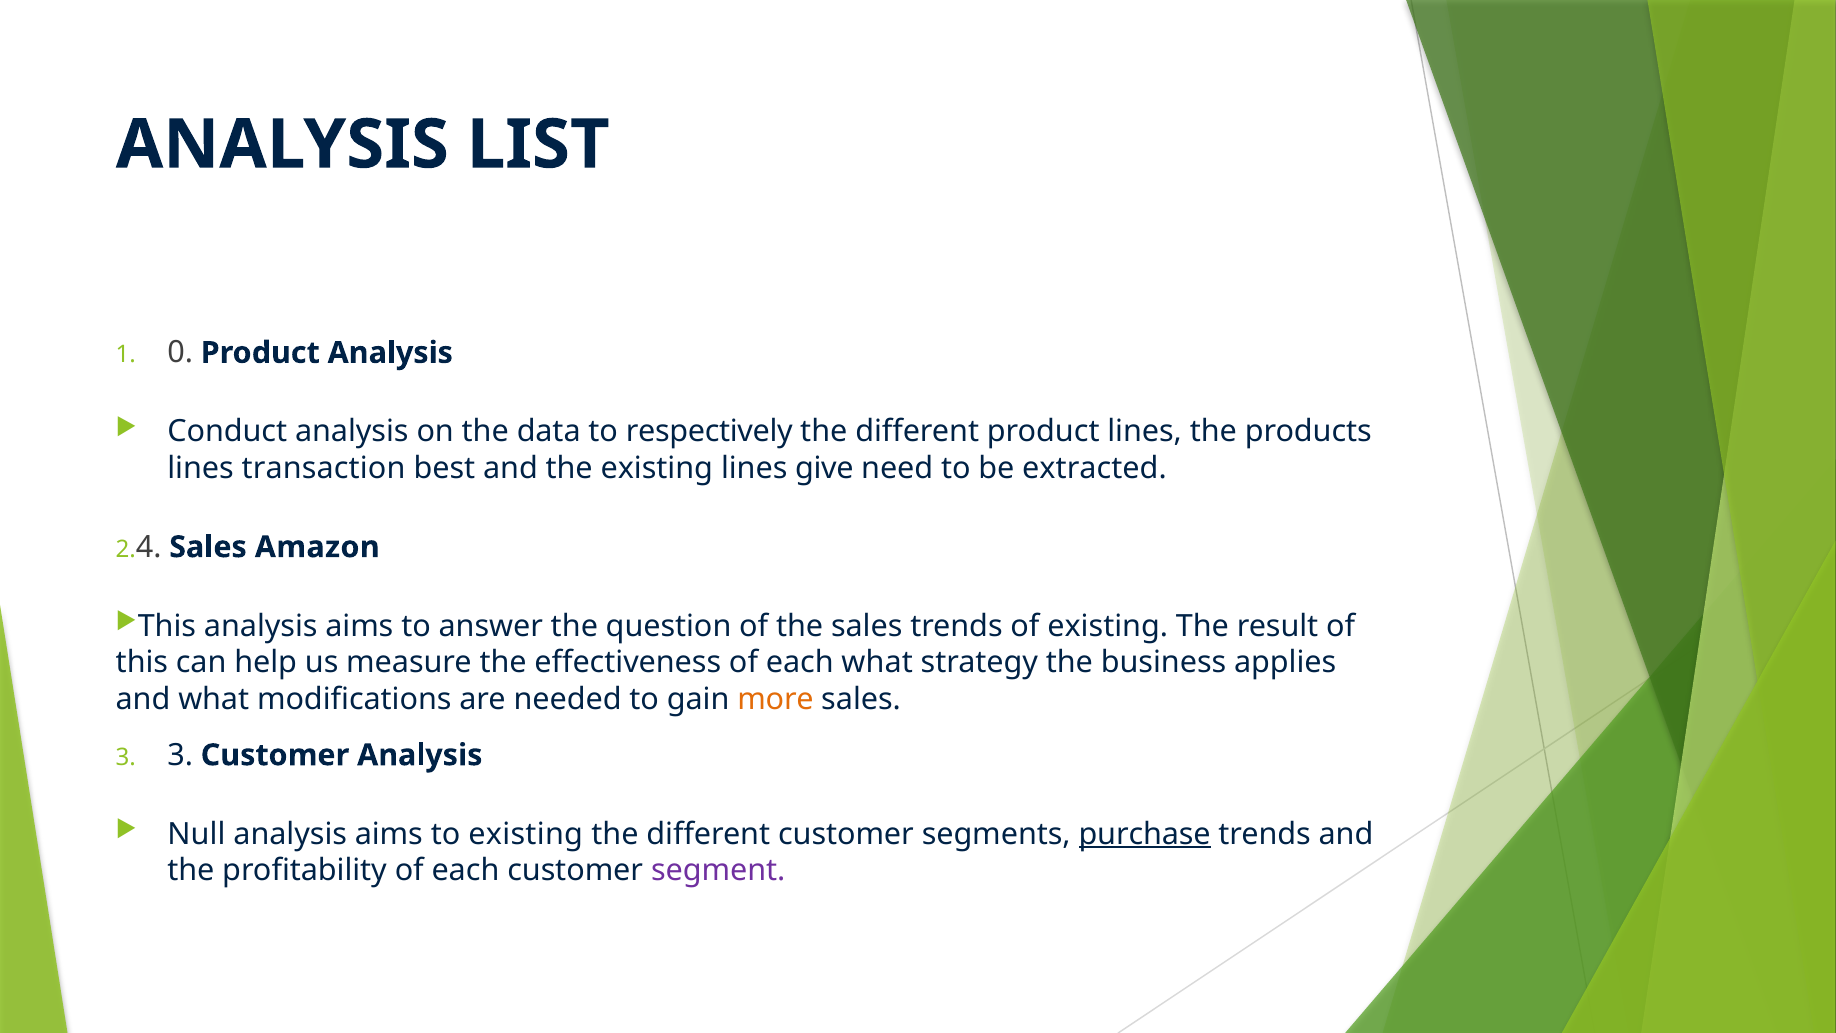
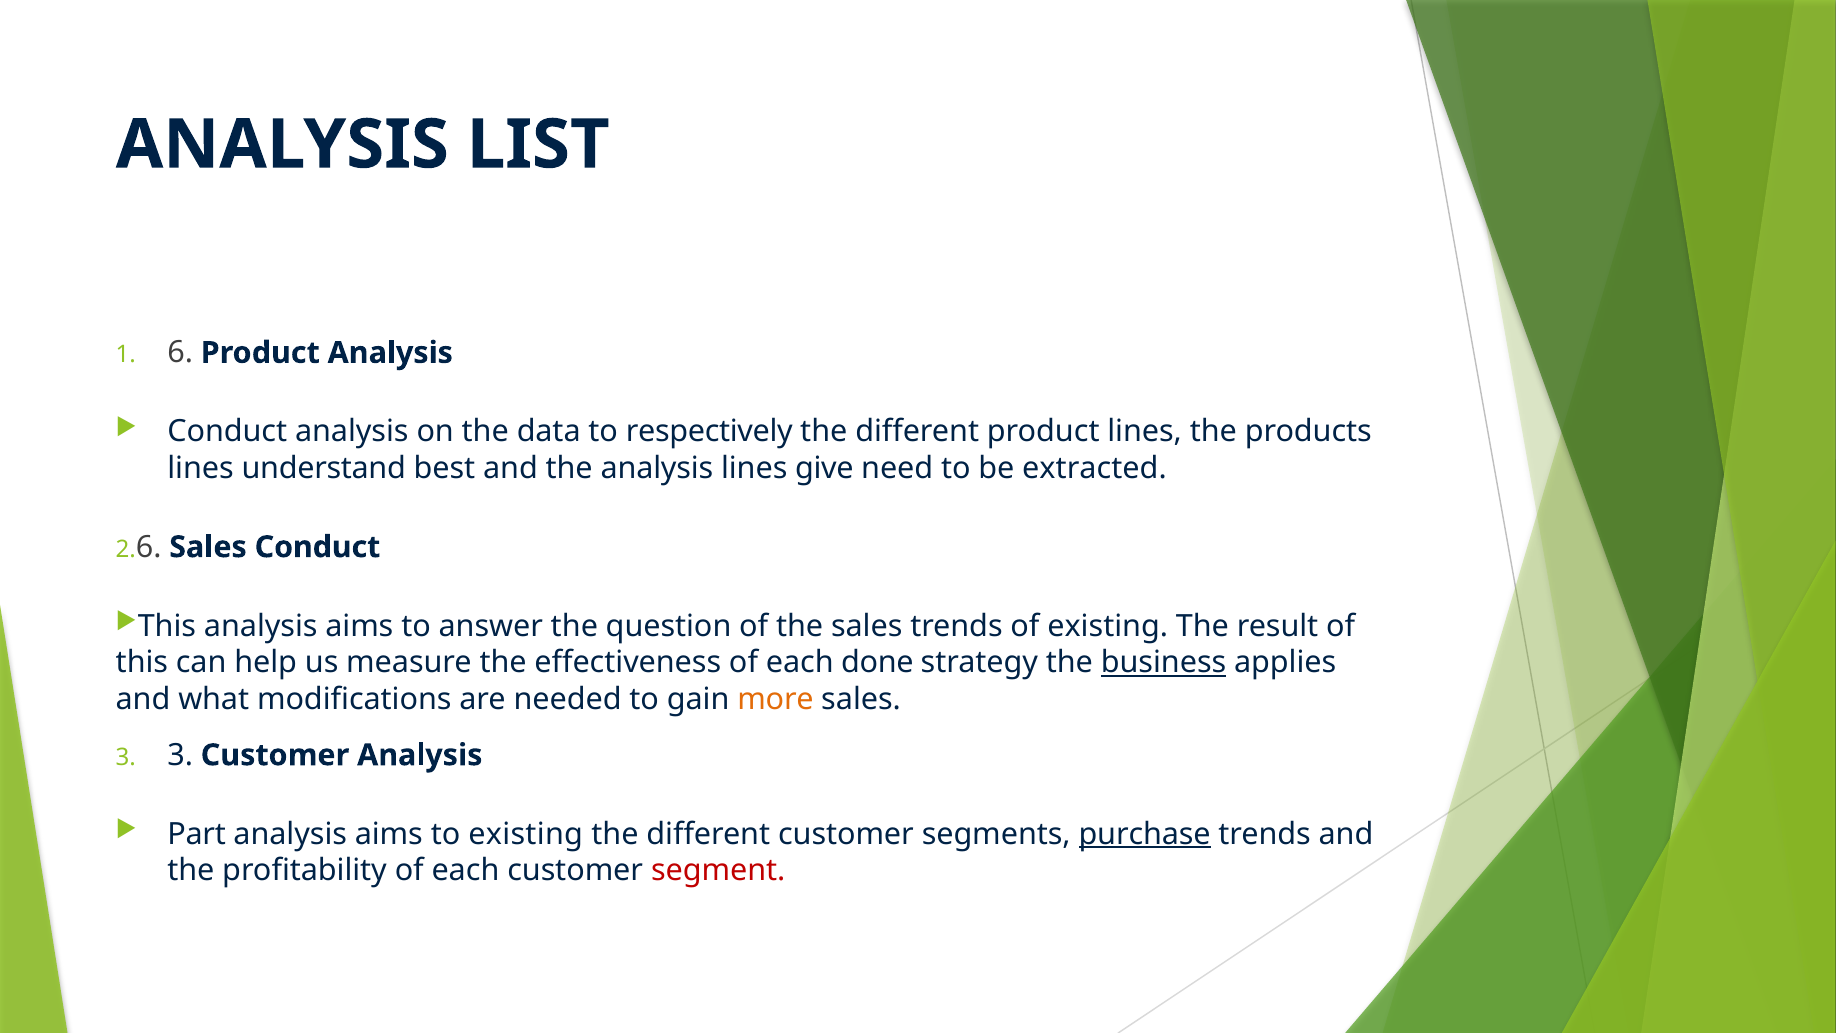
1 0: 0 -> 6
transaction: transaction -> understand
the existing: existing -> analysis
2 4: 4 -> 6
Sales Amazon: Amazon -> Conduct
each what: what -> done
business underline: none -> present
Null: Null -> Part
segment colour: purple -> red
